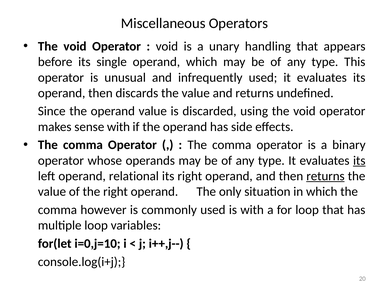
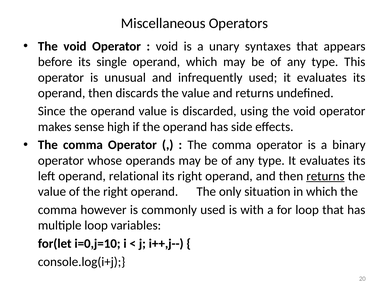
handling: handling -> syntaxes
sense with: with -> high
its at (359, 160) underline: present -> none
